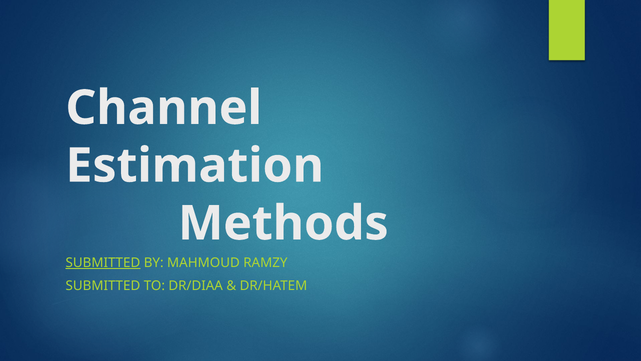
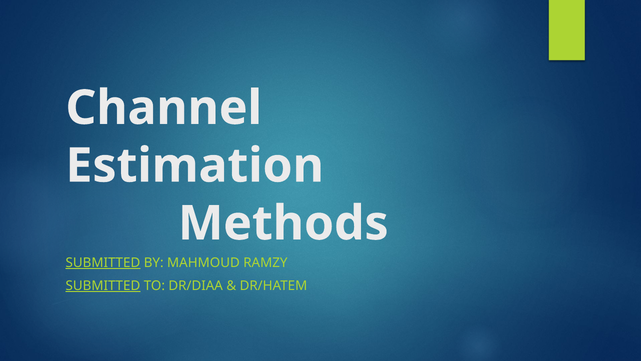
SUBMITTED at (103, 285) underline: none -> present
